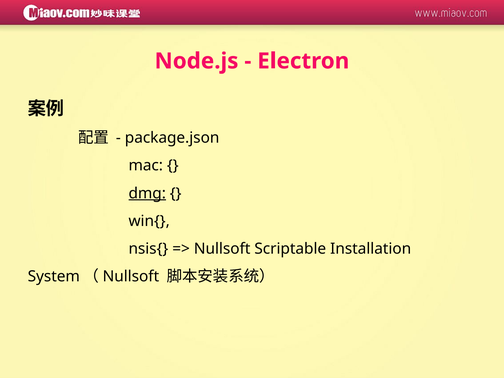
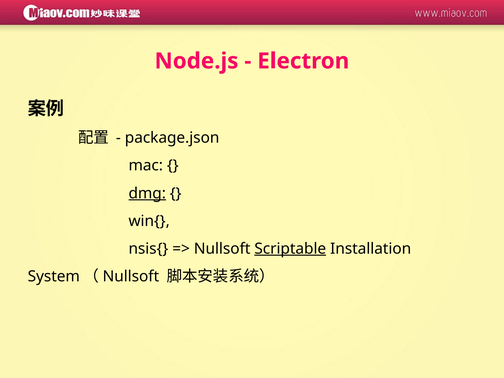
Scriptable underline: none -> present
